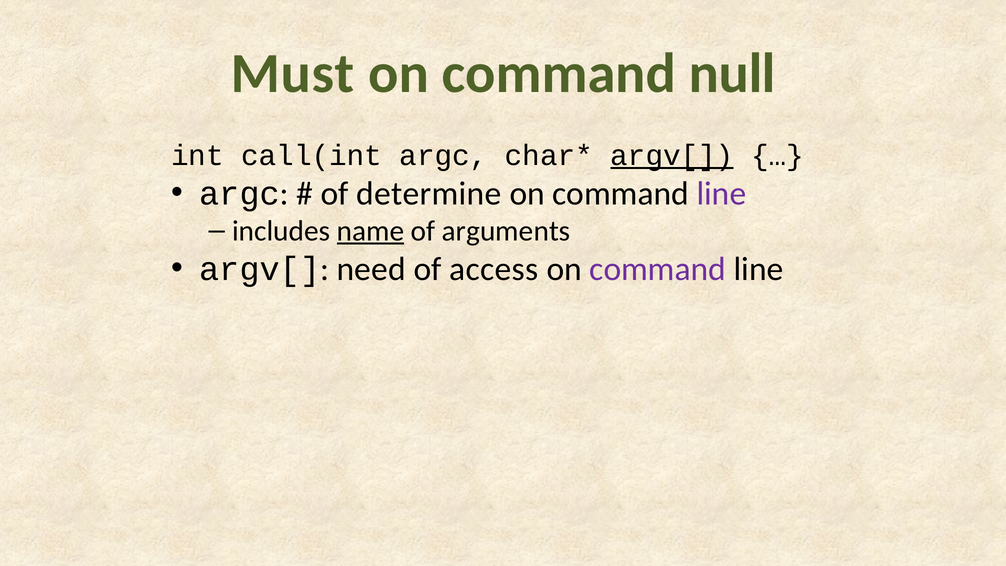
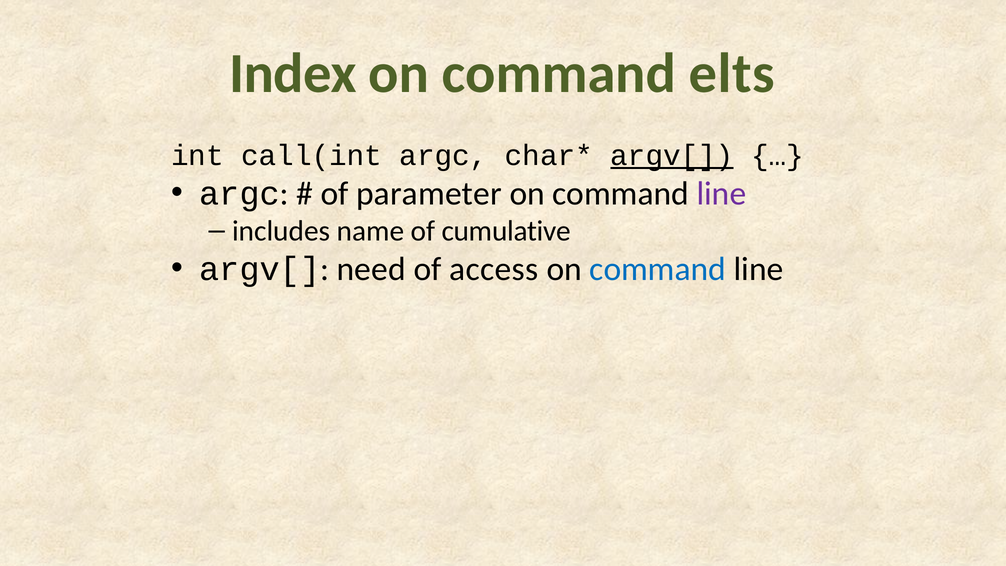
Must: Must -> Index
null: null -> elts
determine: determine -> parameter
name underline: present -> none
arguments: arguments -> cumulative
command at (658, 269) colour: purple -> blue
